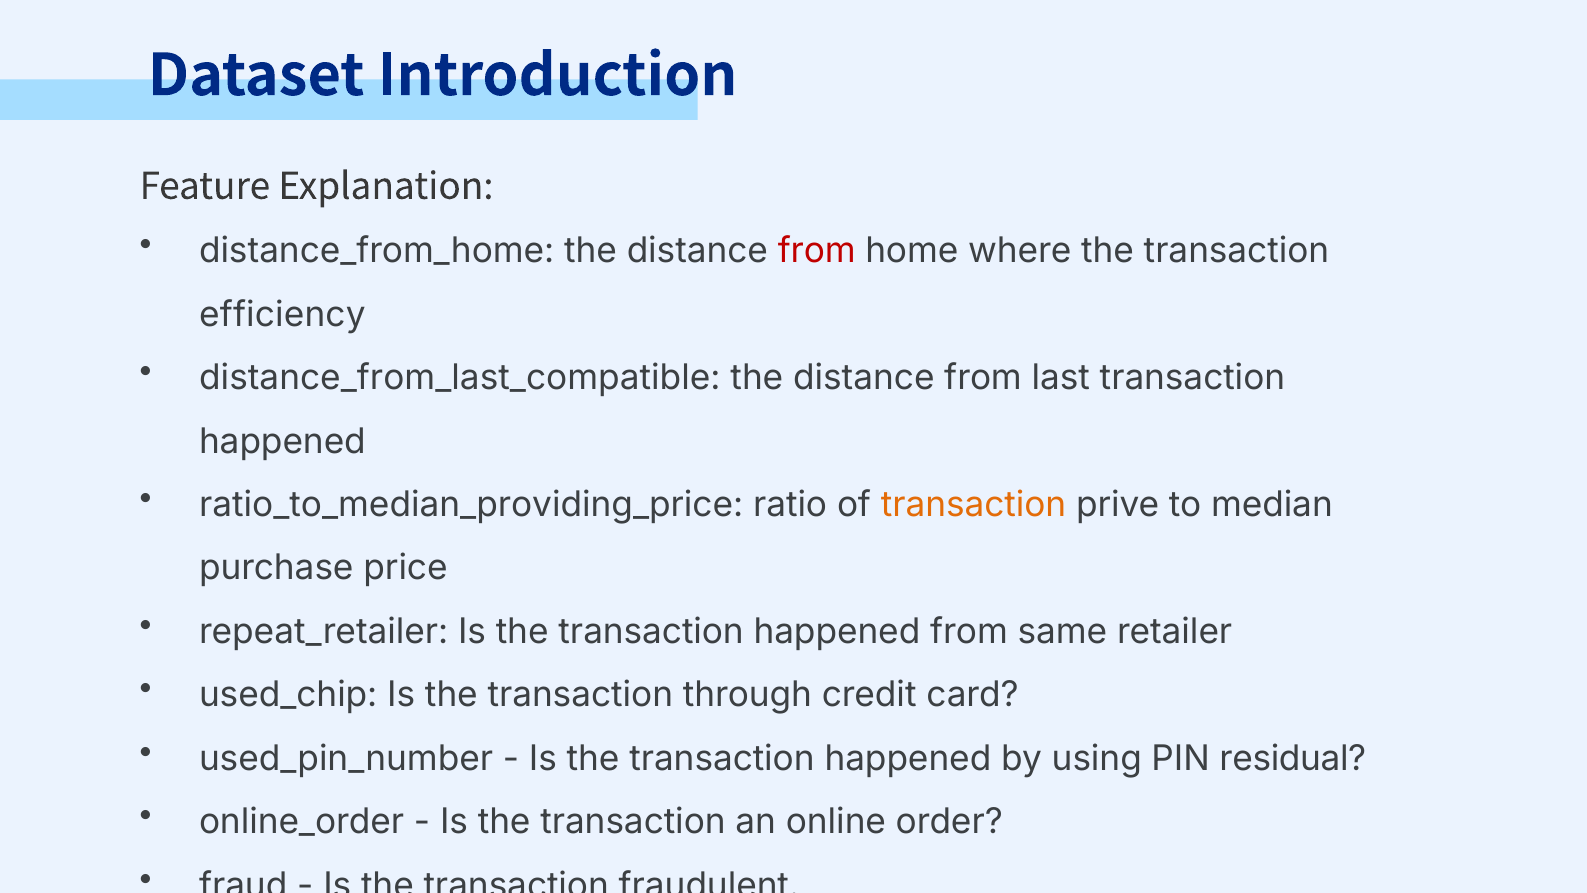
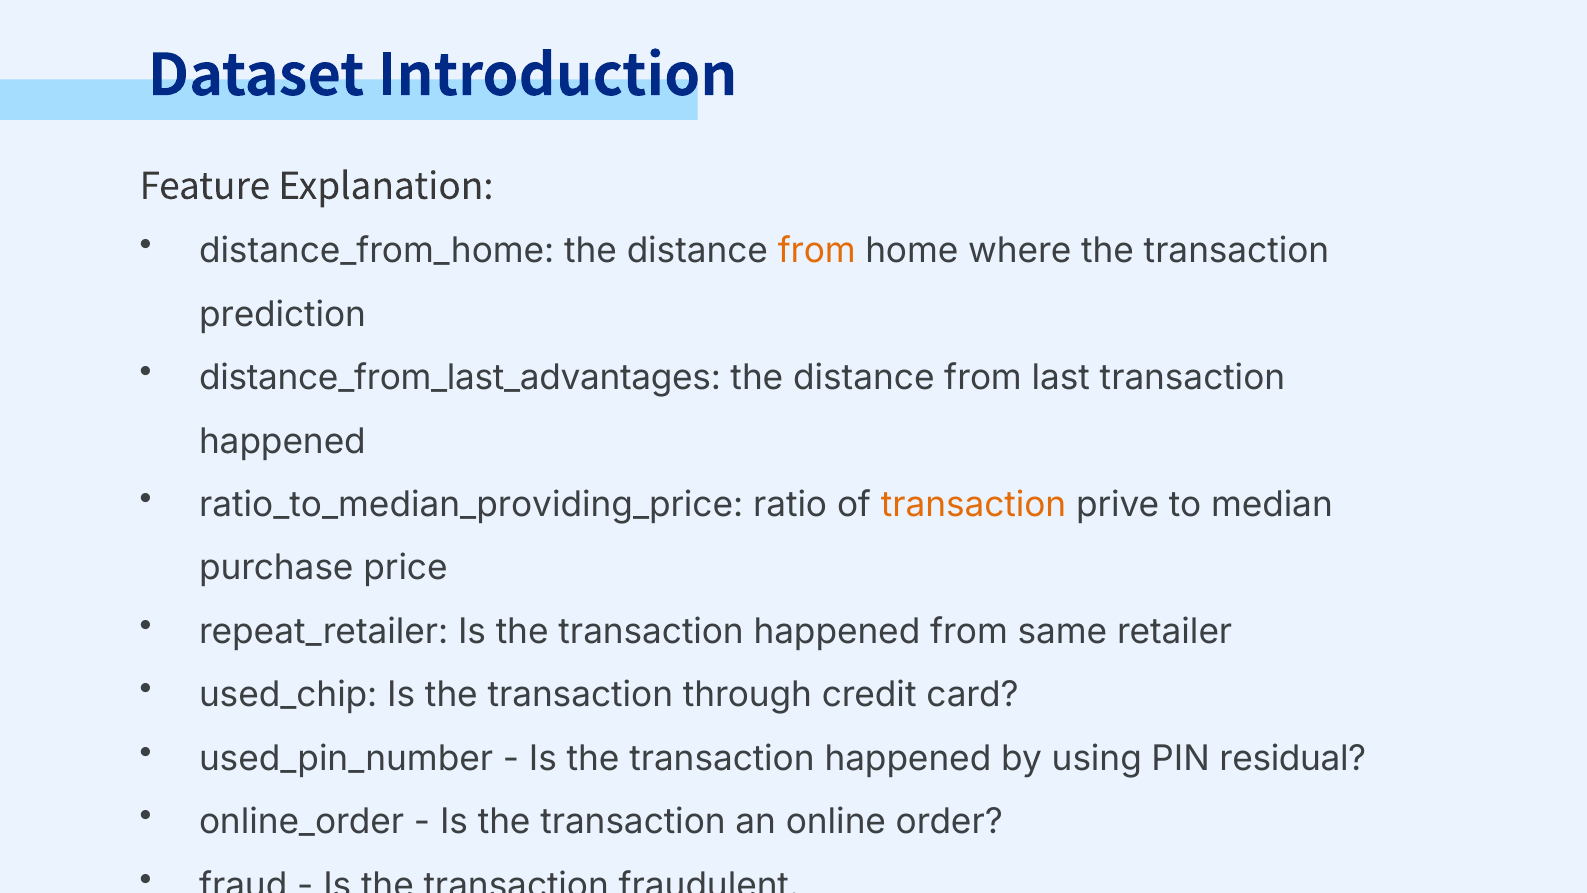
from at (817, 251) colour: red -> orange
efficiency: efficiency -> prediction
distance_from_last_compatible: distance_from_last_compatible -> distance_from_last_advantages
